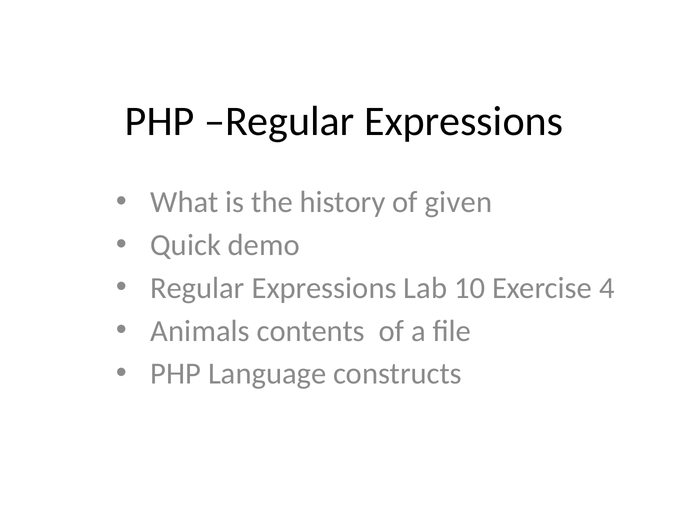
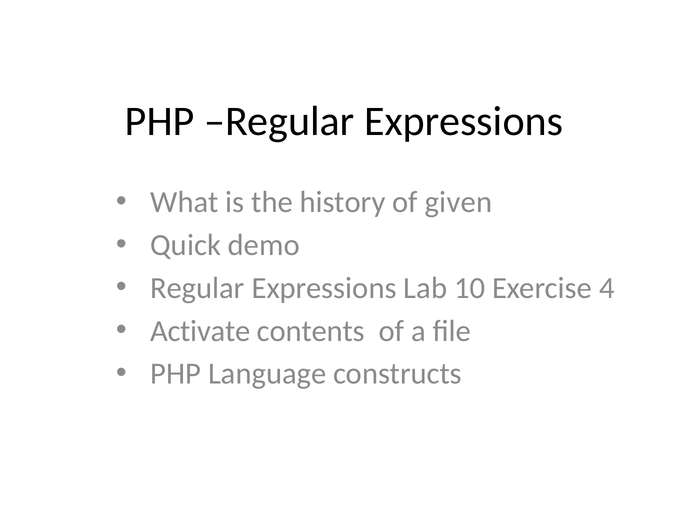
Animals: Animals -> Activate
